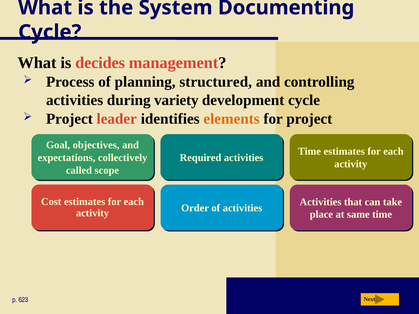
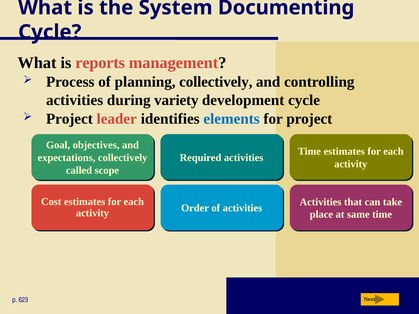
decides: decides -> reports
planning structured: structured -> collectively
elements colour: orange -> blue
